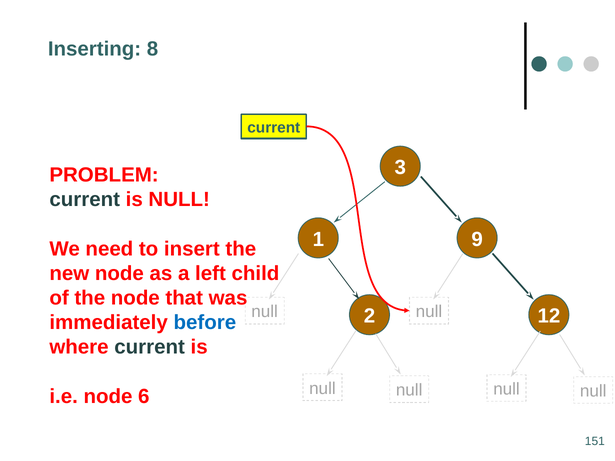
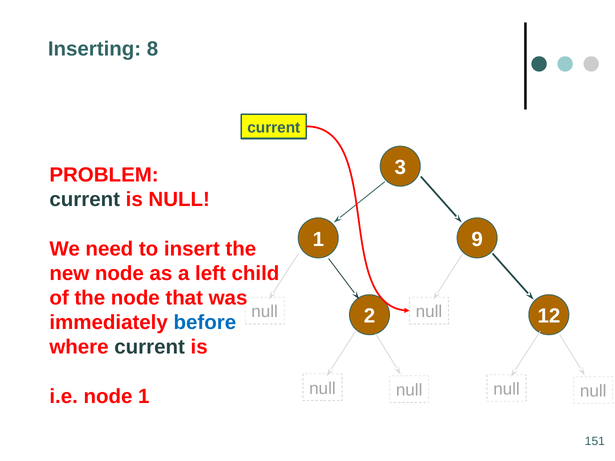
node 6: 6 -> 1
